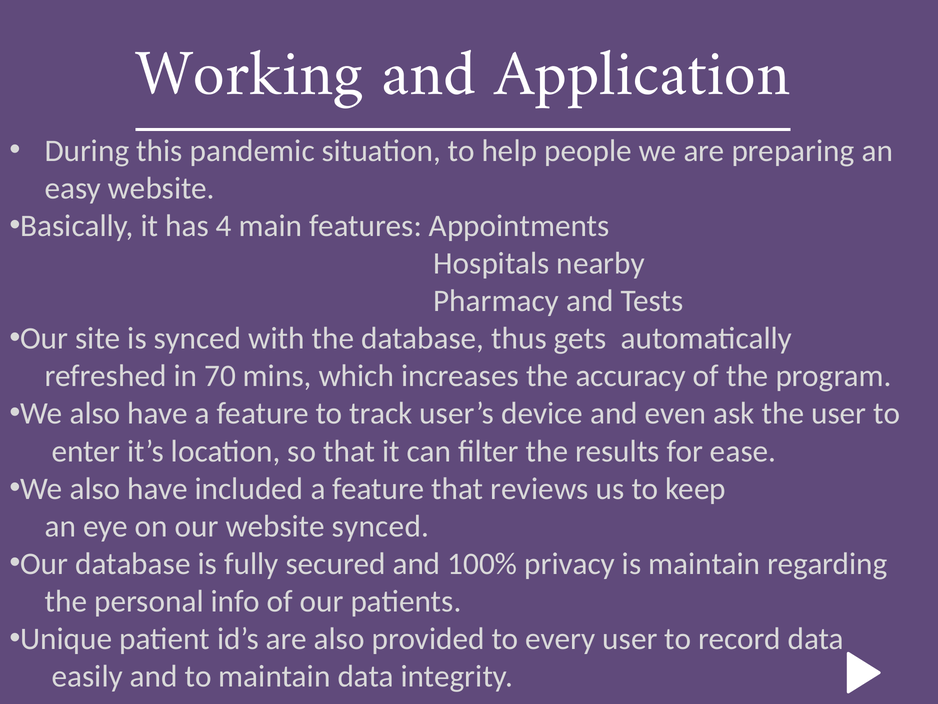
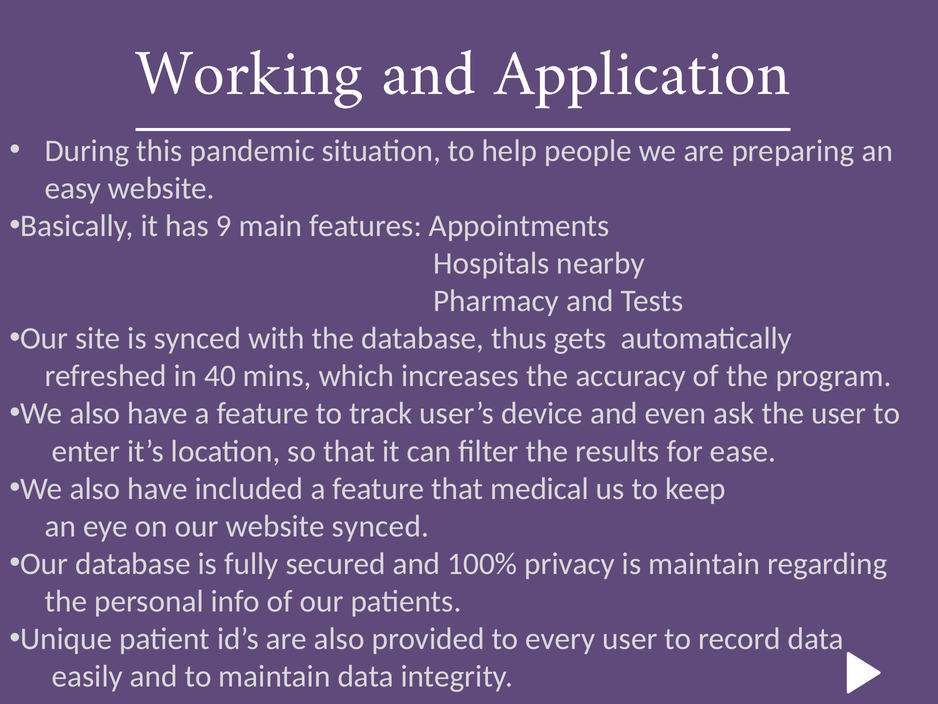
4: 4 -> 9
70: 70 -> 40
reviews: reviews -> medical
